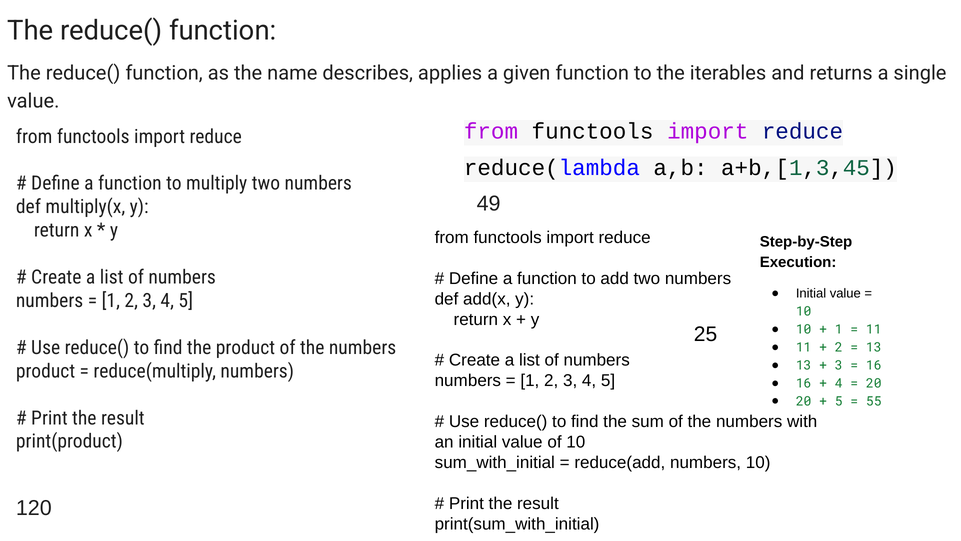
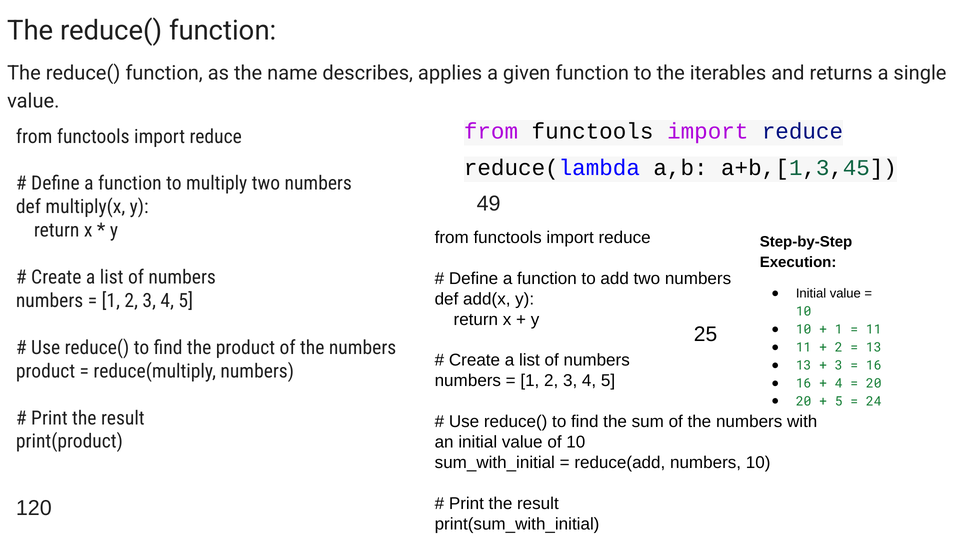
55: 55 -> 24
